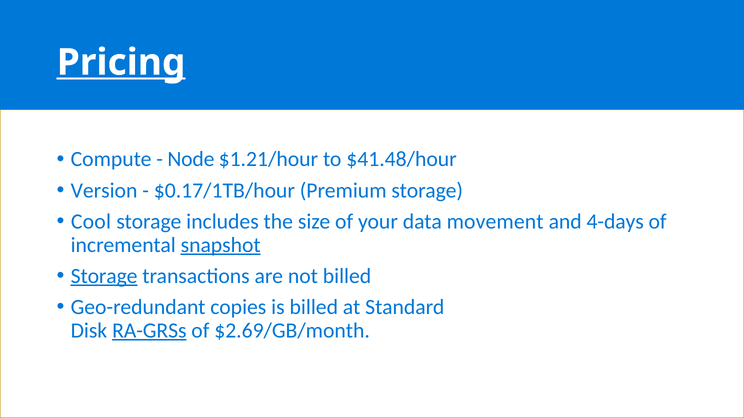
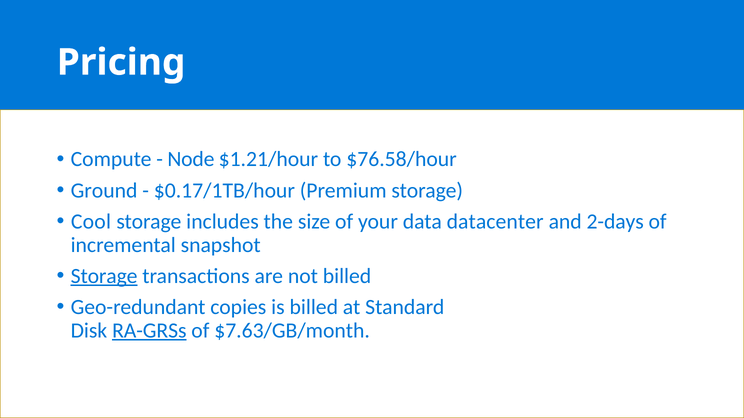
Pricing underline: present -> none
$41.48/hour: $41.48/hour -> $76.58/hour
Version: Version -> Ground
movement: movement -> datacenter
4-days: 4-days -> 2-days
snapshot underline: present -> none
$2.69/GB/month: $2.69/GB/month -> $7.63/GB/month
